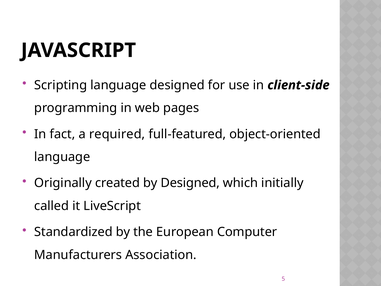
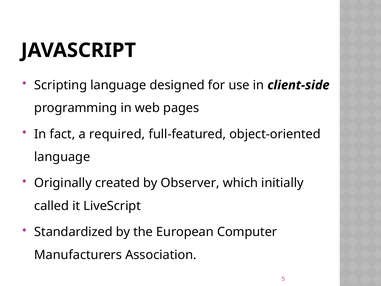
by Designed: Designed -> Observer
